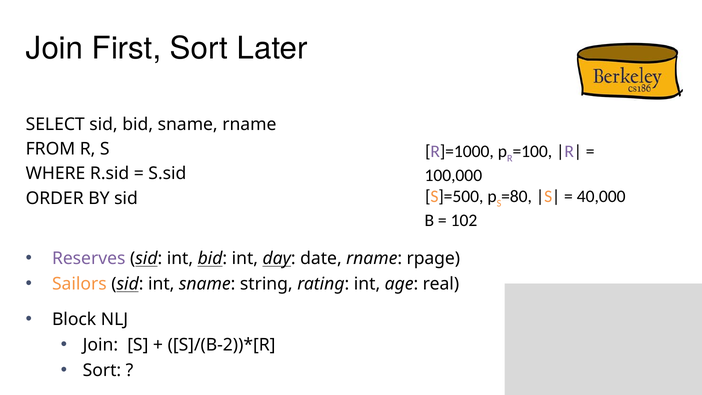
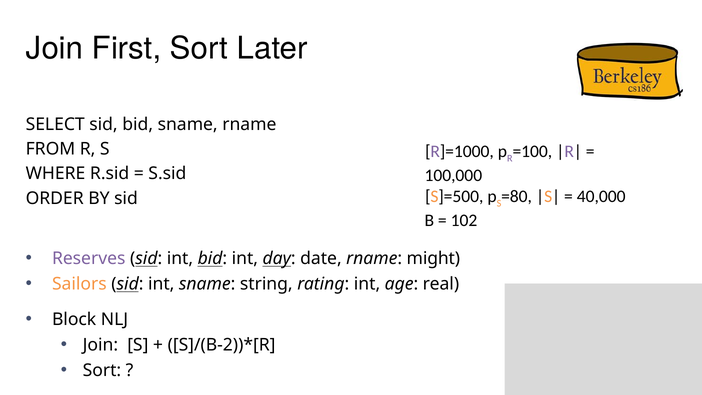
rpage: rpage -> might
